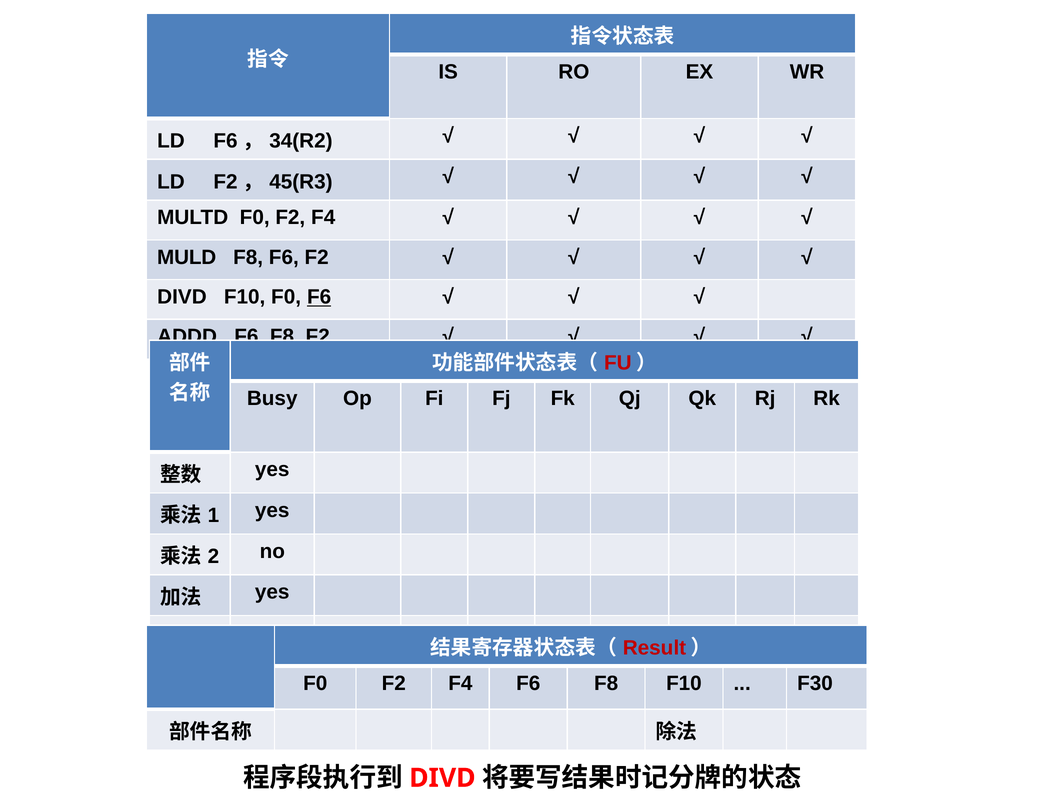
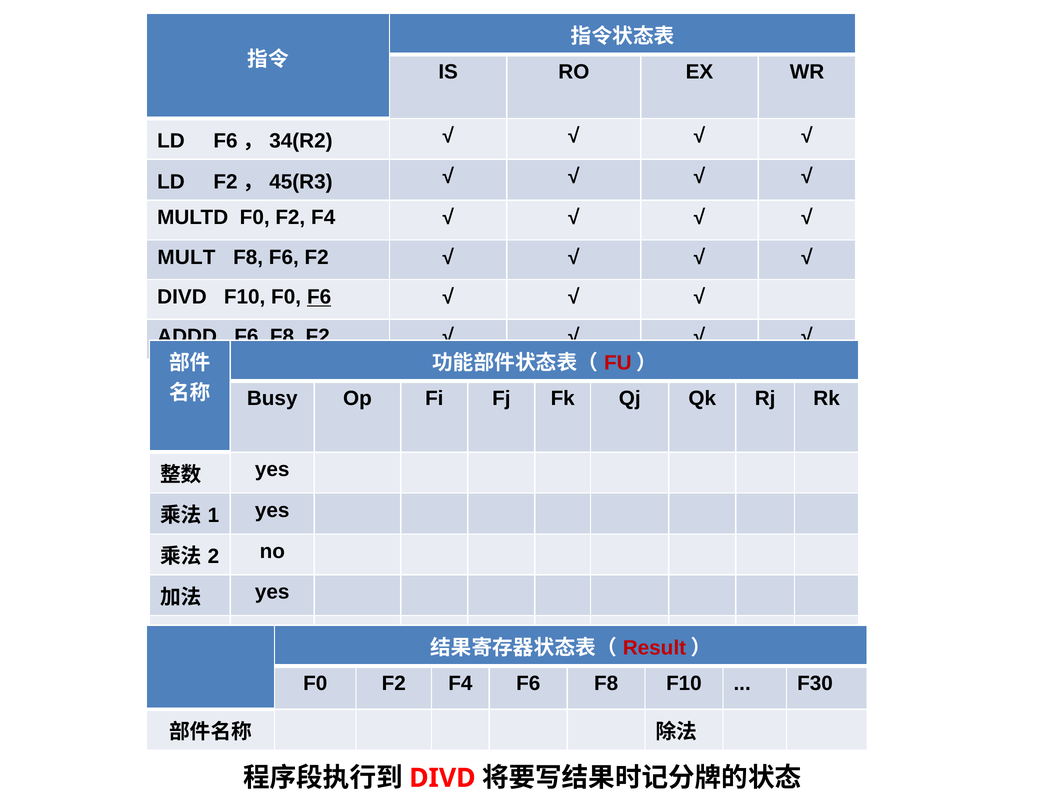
MULD: MULD -> MULT
